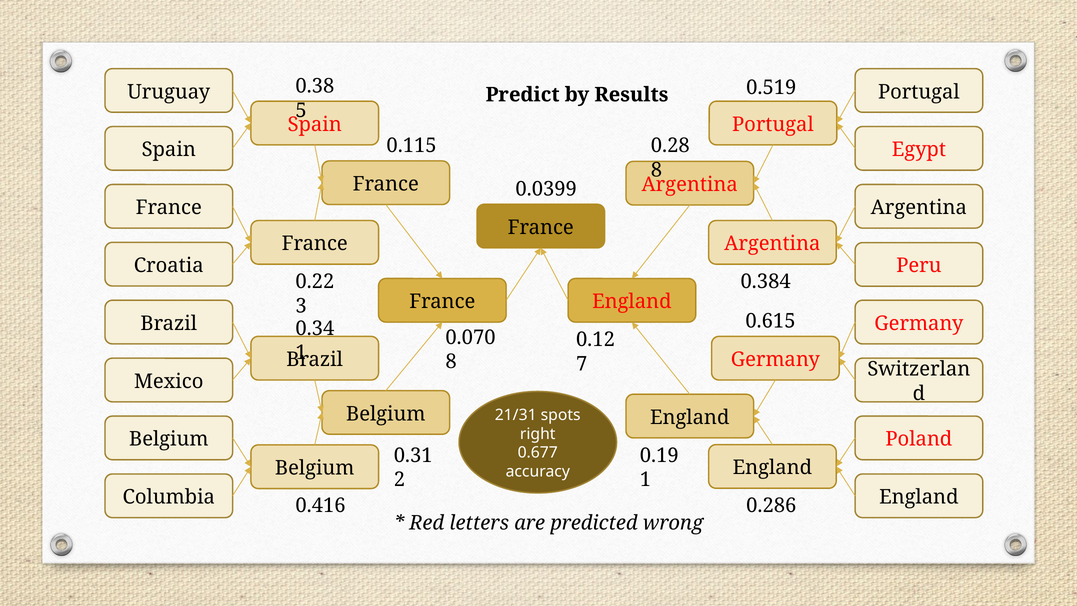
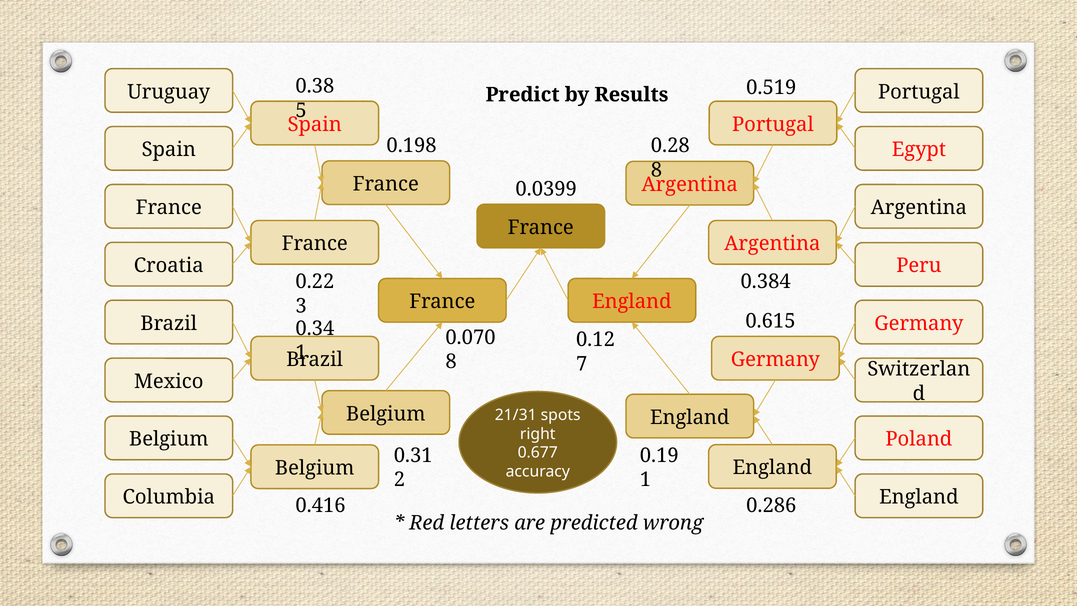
0.115: 0.115 -> 0.198
